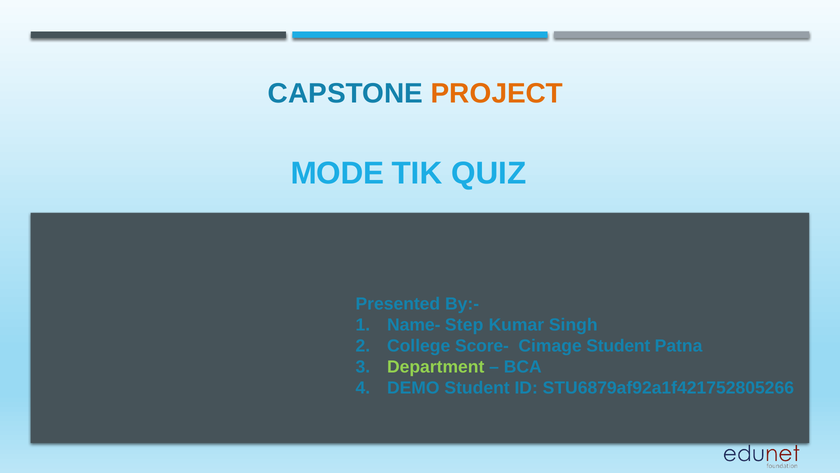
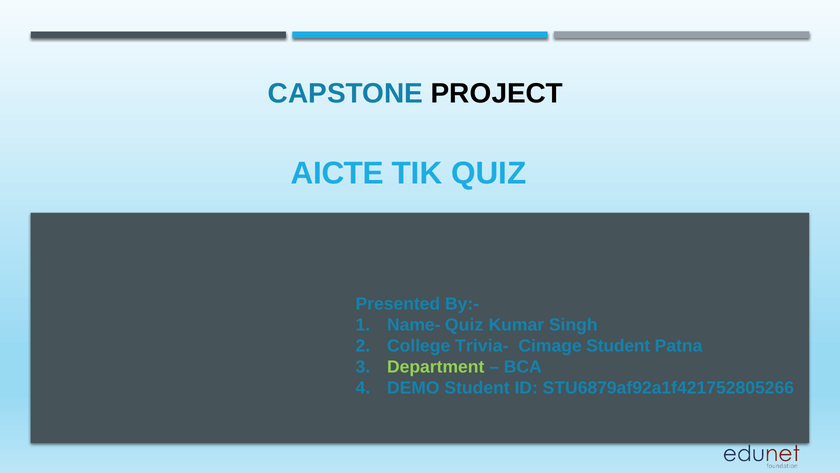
PROJECT colour: orange -> black
MODE: MODE -> AICTE
Name- Step: Step -> Quiz
Score-: Score- -> Trivia-
